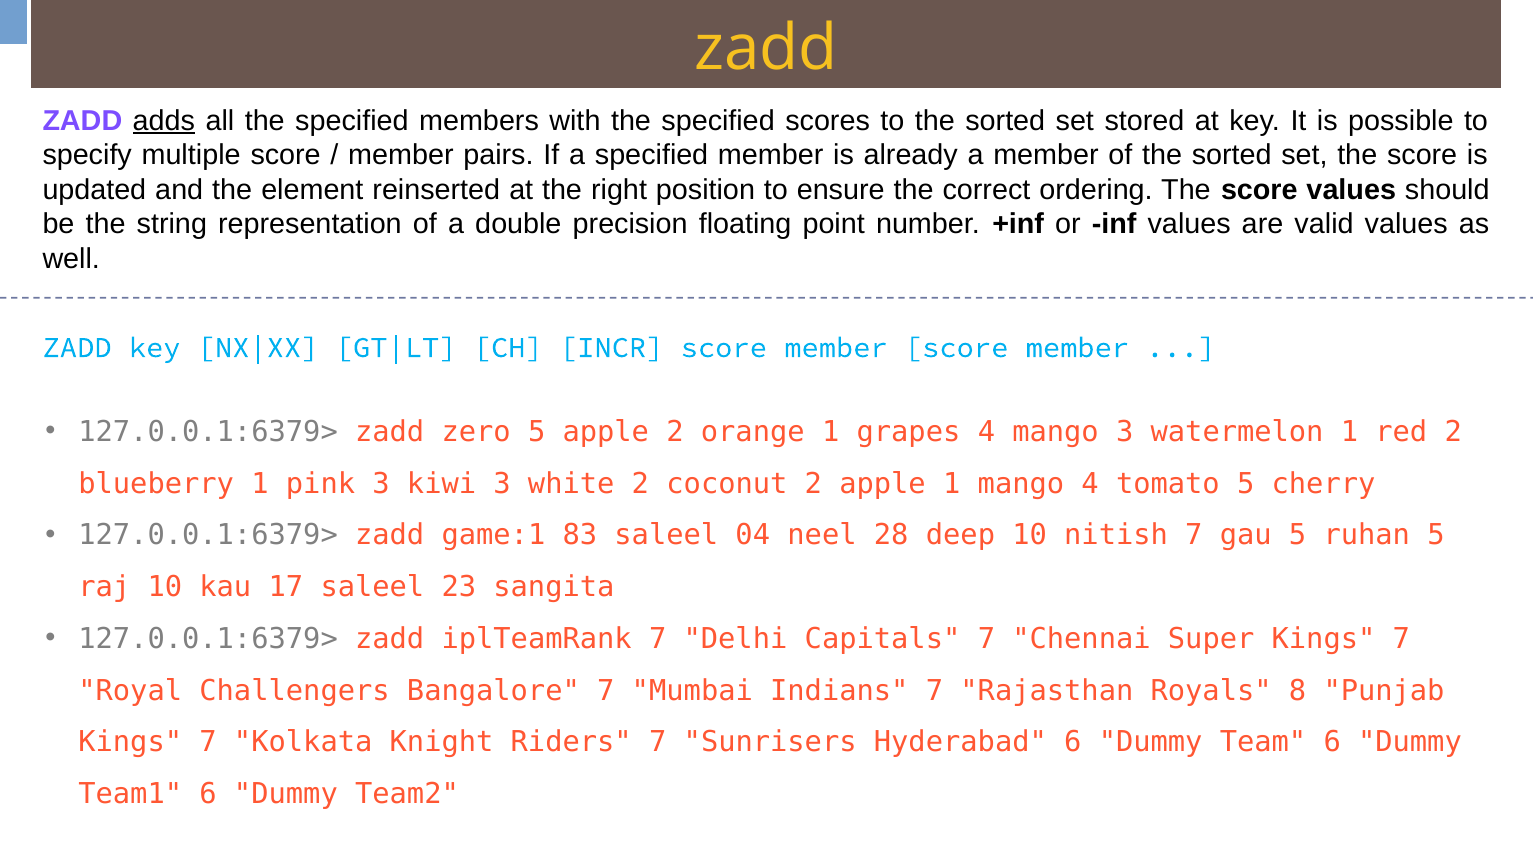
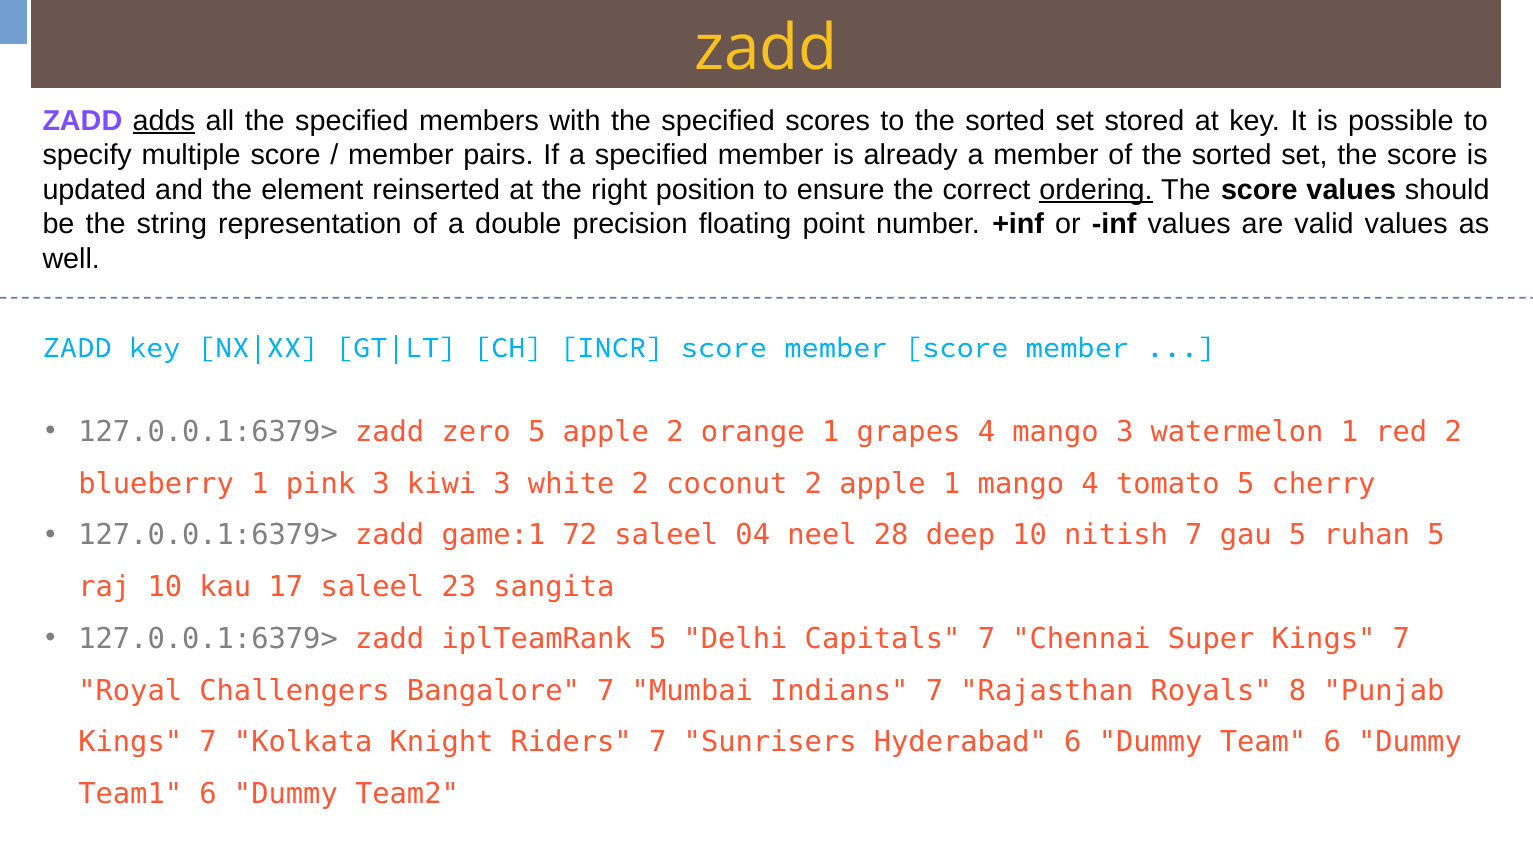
ordering underline: none -> present
83: 83 -> 72
iplTeamRank 7: 7 -> 5
